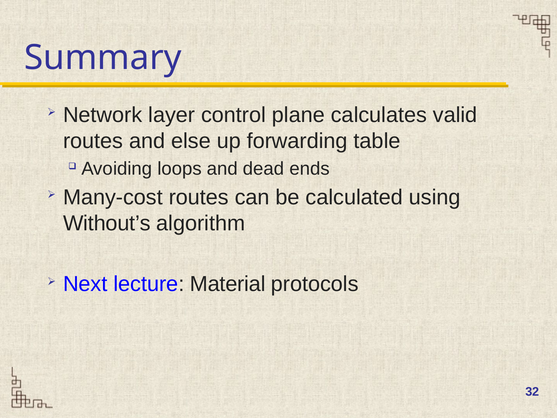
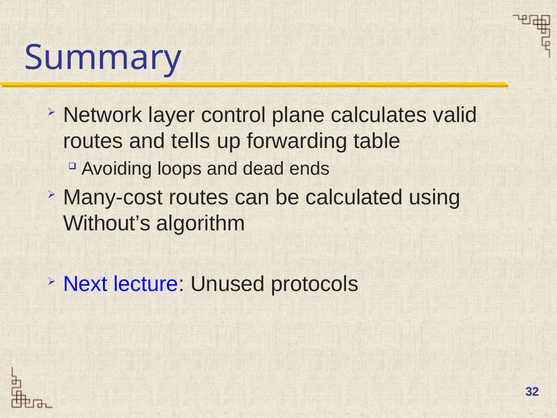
else: else -> tells
Material: Material -> Unused
